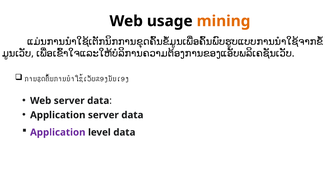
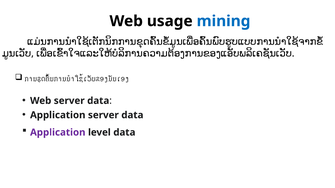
mining colour: orange -> blue
